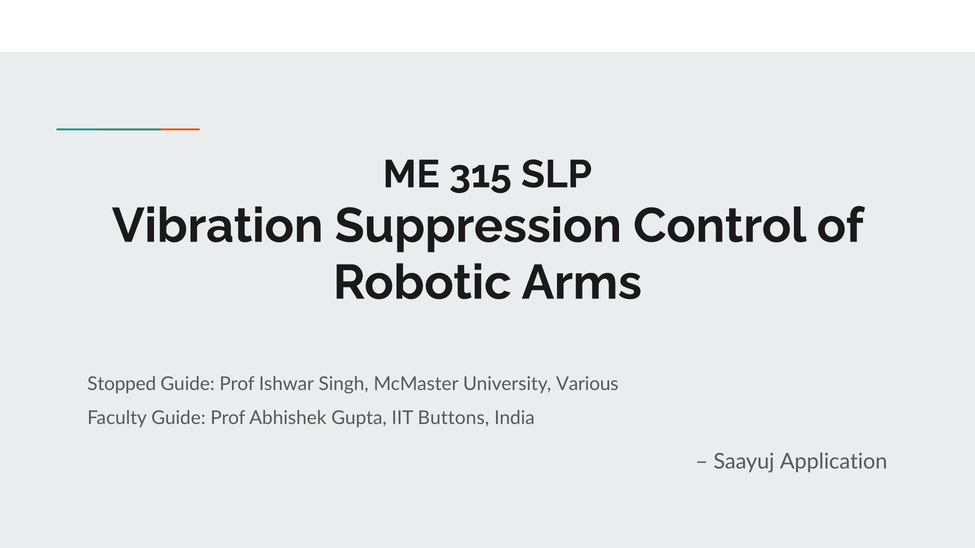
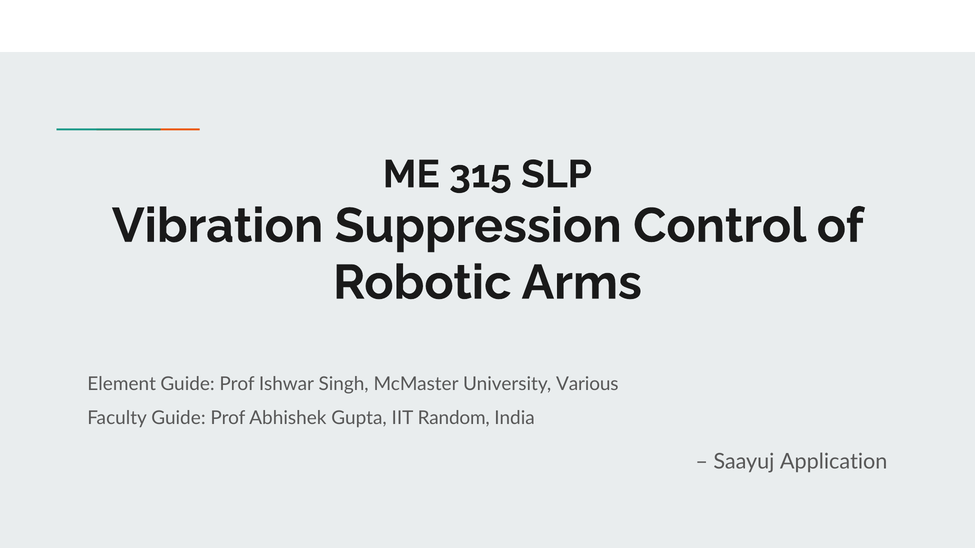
Stopped: Stopped -> Element
Buttons: Buttons -> Random
